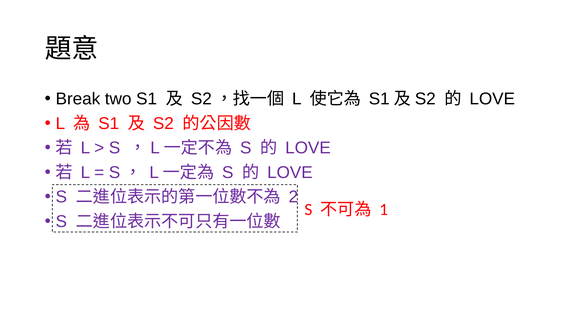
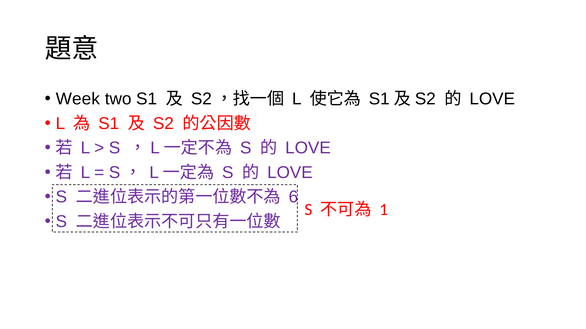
Break: Break -> Week
2: 2 -> 6
